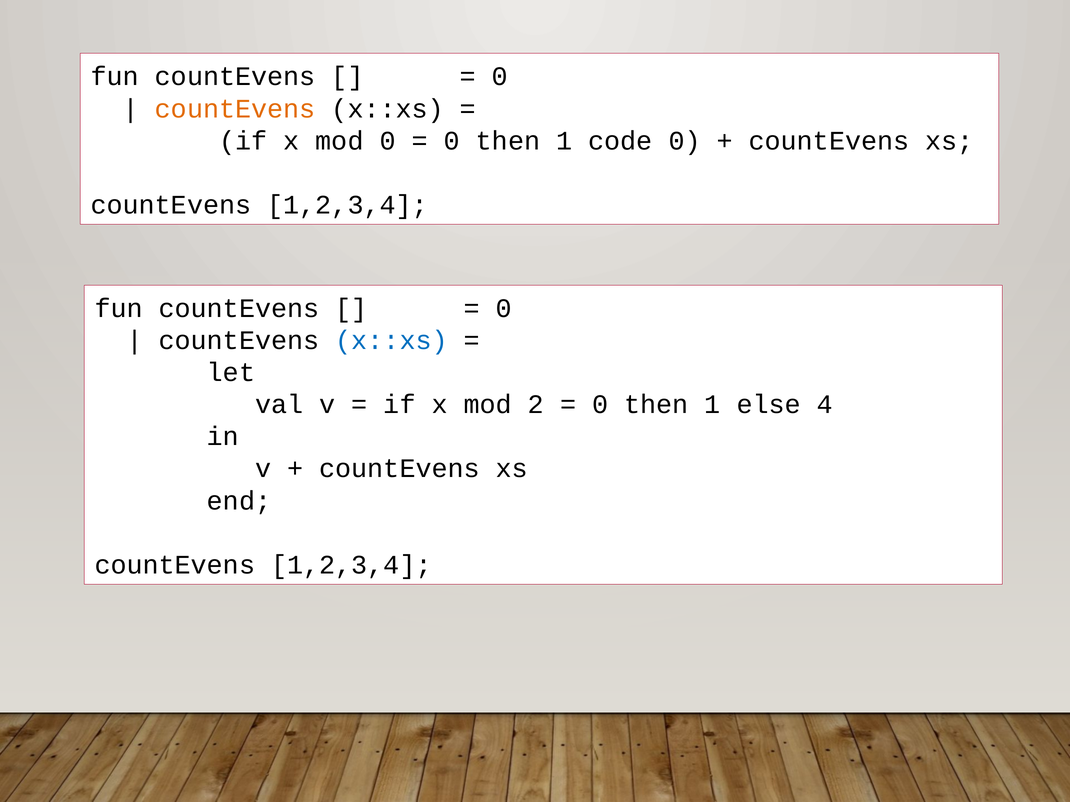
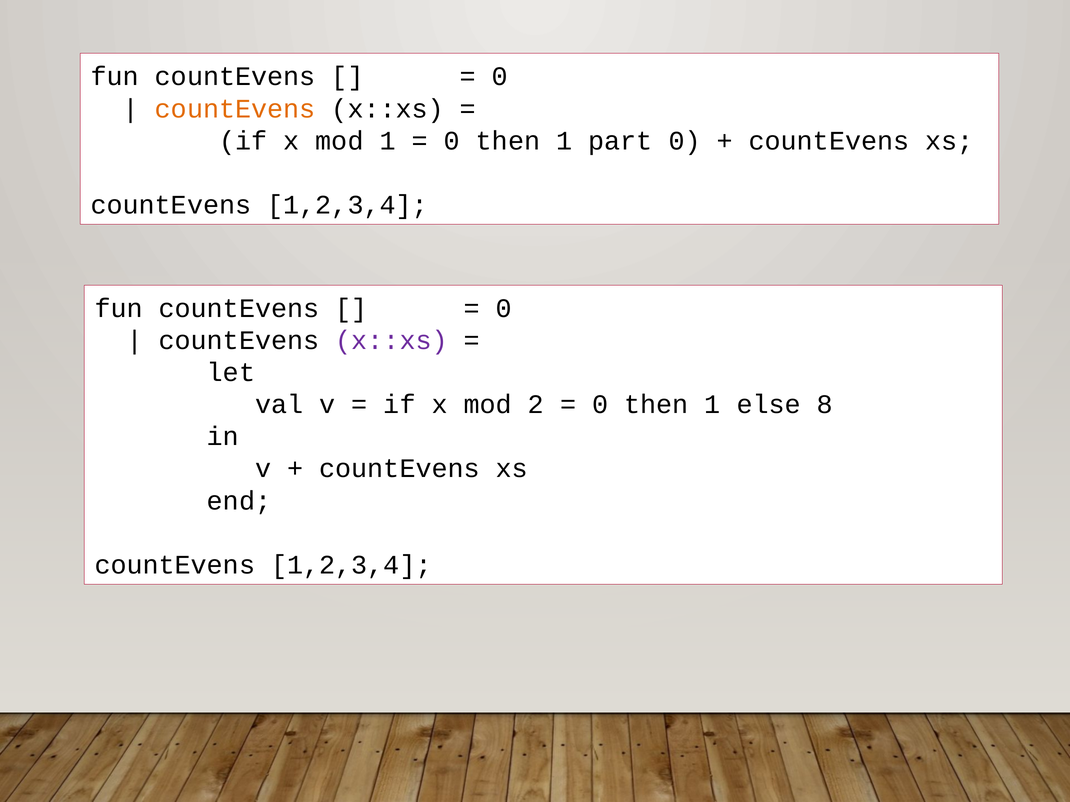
mod 0: 0 -> 1
code: code -> part
x::xs at (391, 341) colour: blue -> purple
4: 4 -> 8
